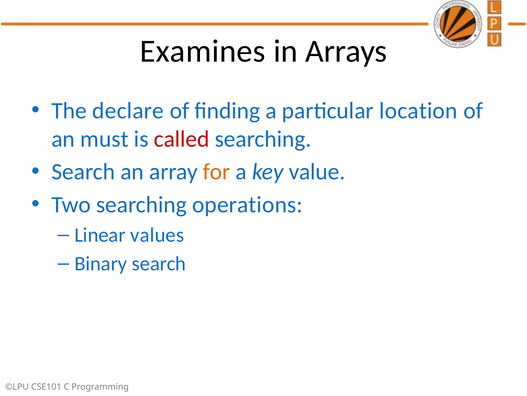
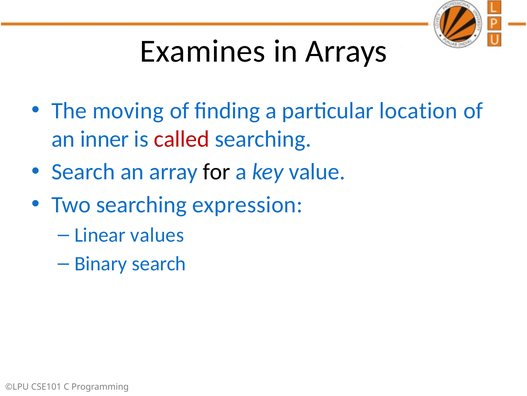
declare: declare -> moving
must: must -> inner
for colour: orange -> black
operations: operations -> expression
